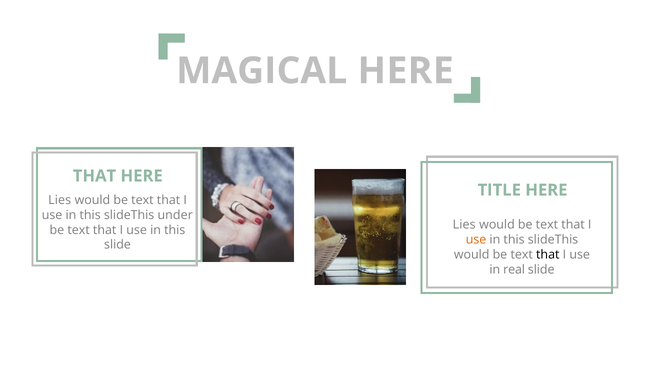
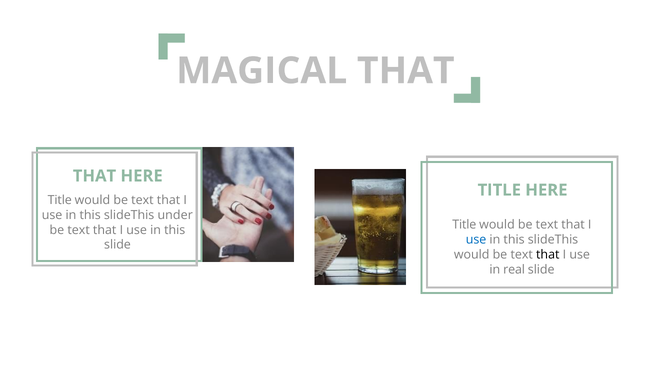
MAGICAL HERE: HERE -> THAT
Lies at (60, 200): Lies -> Title
Lies at (464, 225): Lies -> Title
use at (476, 240) colour: orange -> blue
